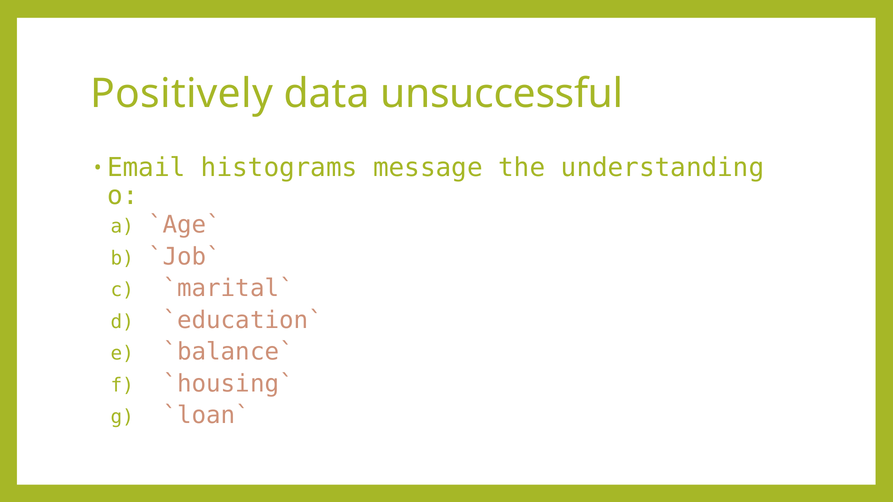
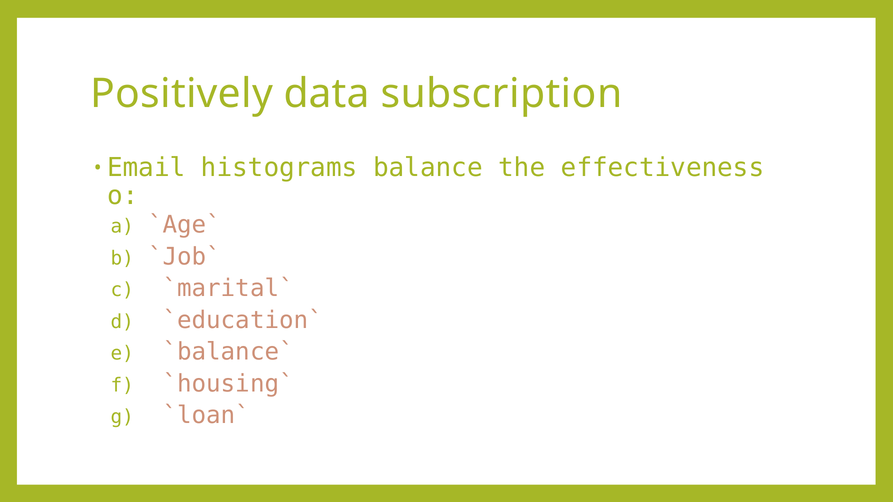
unsuccessful: unsuccessful -> subscription
message: message -> balance
understanding: understanding -> effectiveness
